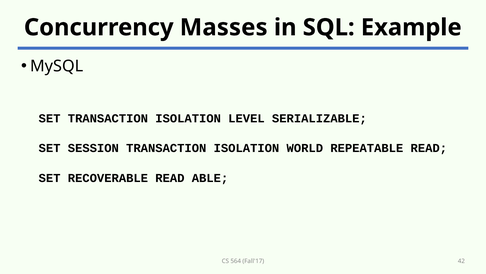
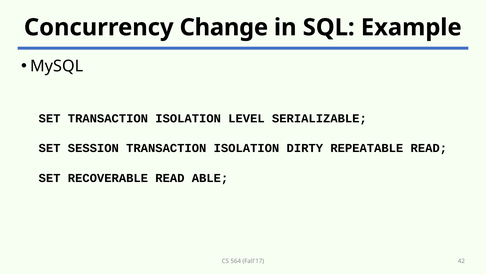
Masses: Masses -> Change
WORLD: WORLD -> DIRTY
